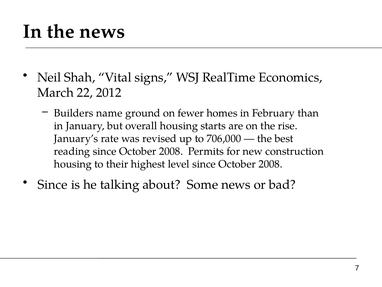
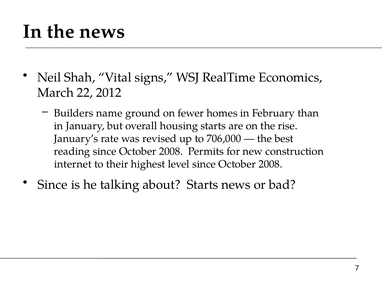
housing at (73, 164): housing -> internet
about Some: Some -> Starts
